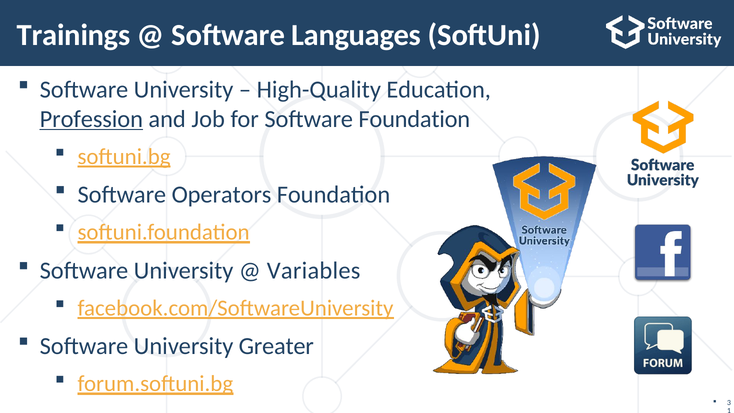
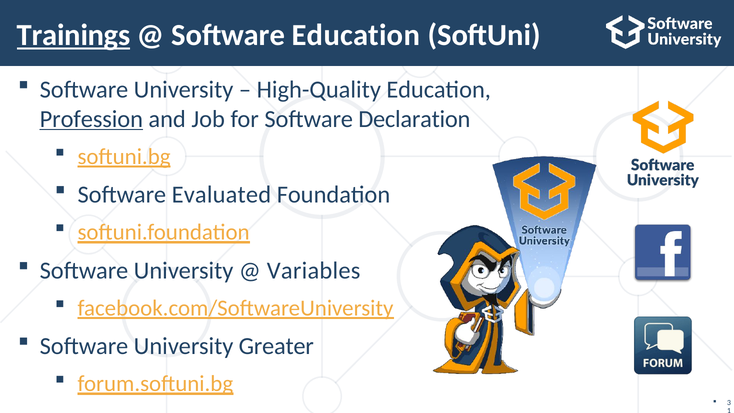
Trainings underline: none -> present
Software Languages: Languages -> Education
Software Foundation: Foundation -> Declaration
Operators: Operators -> Evaluated
